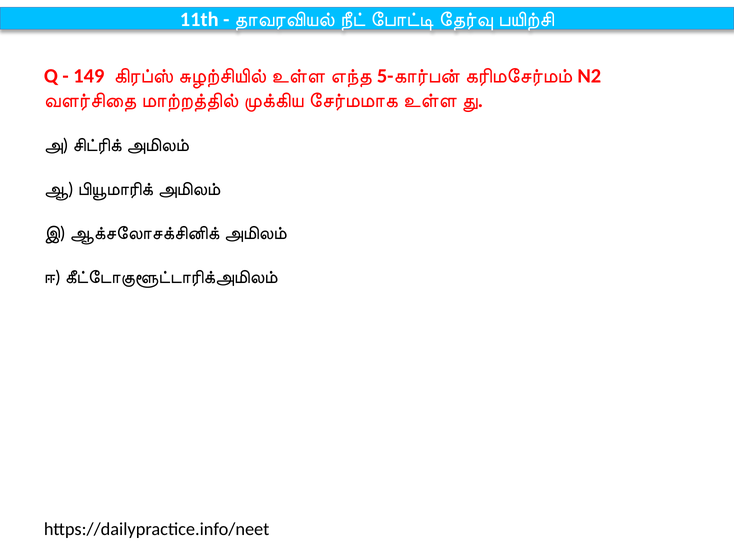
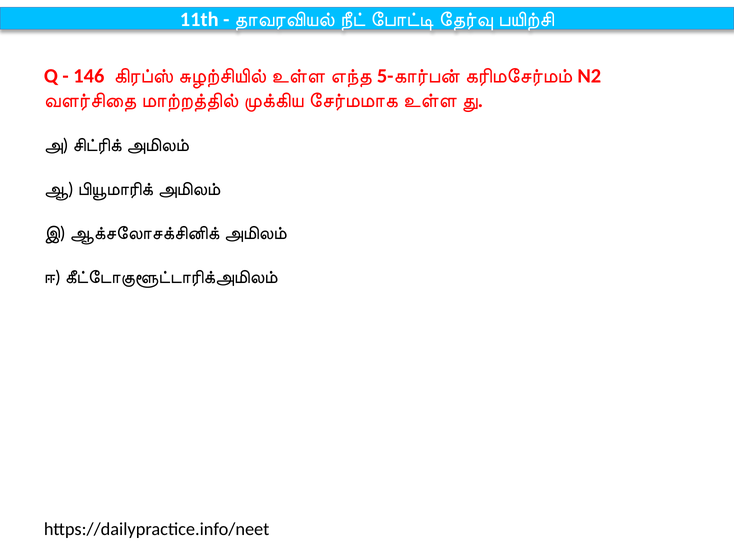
149: 149 -> 146
